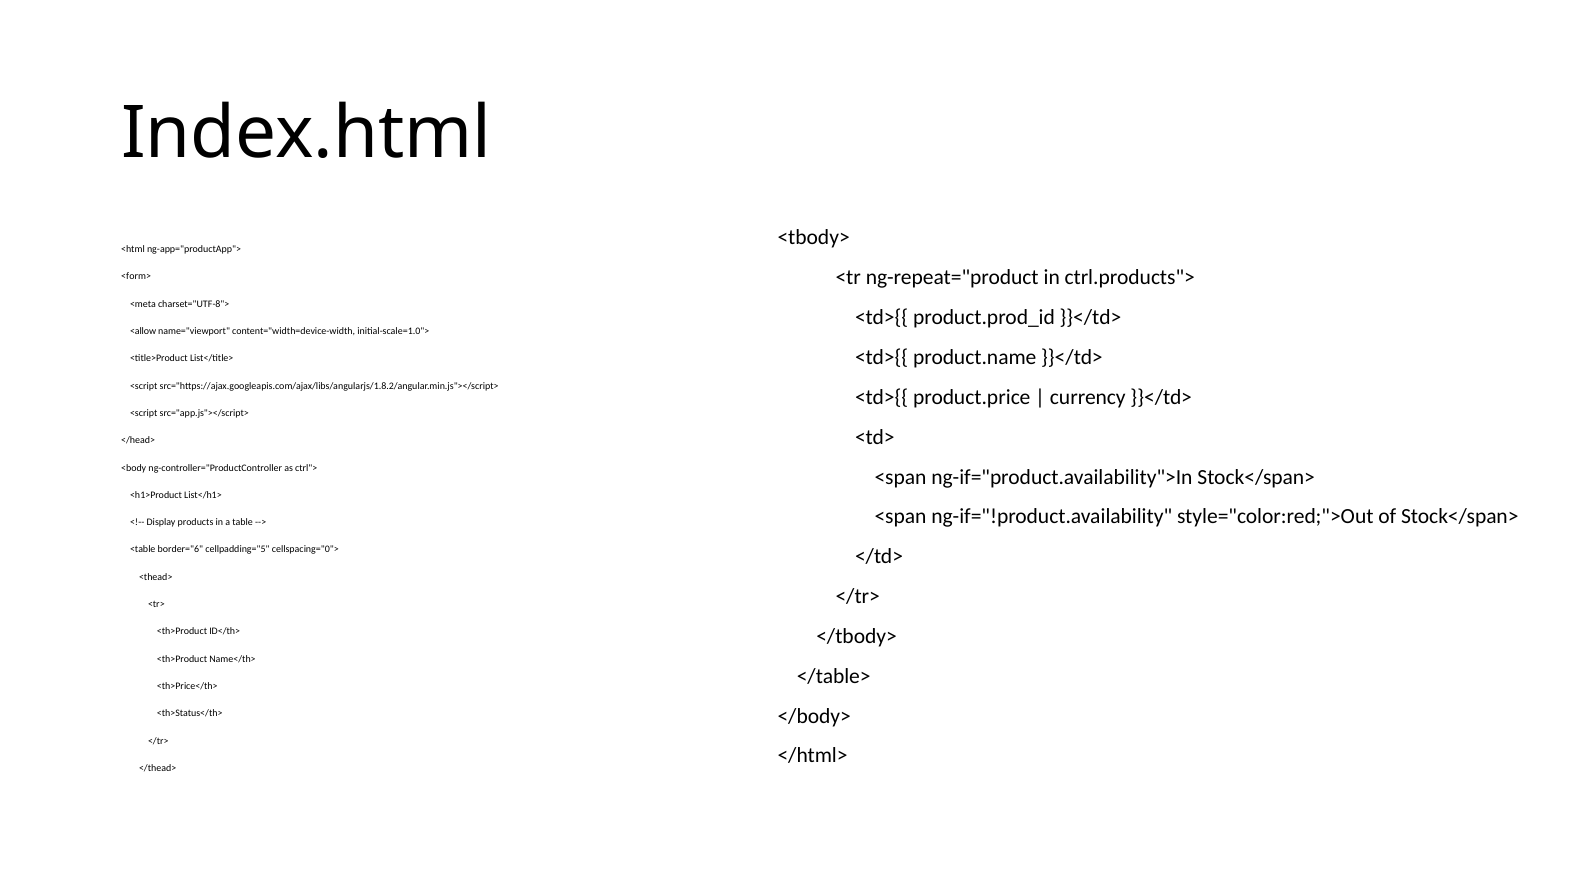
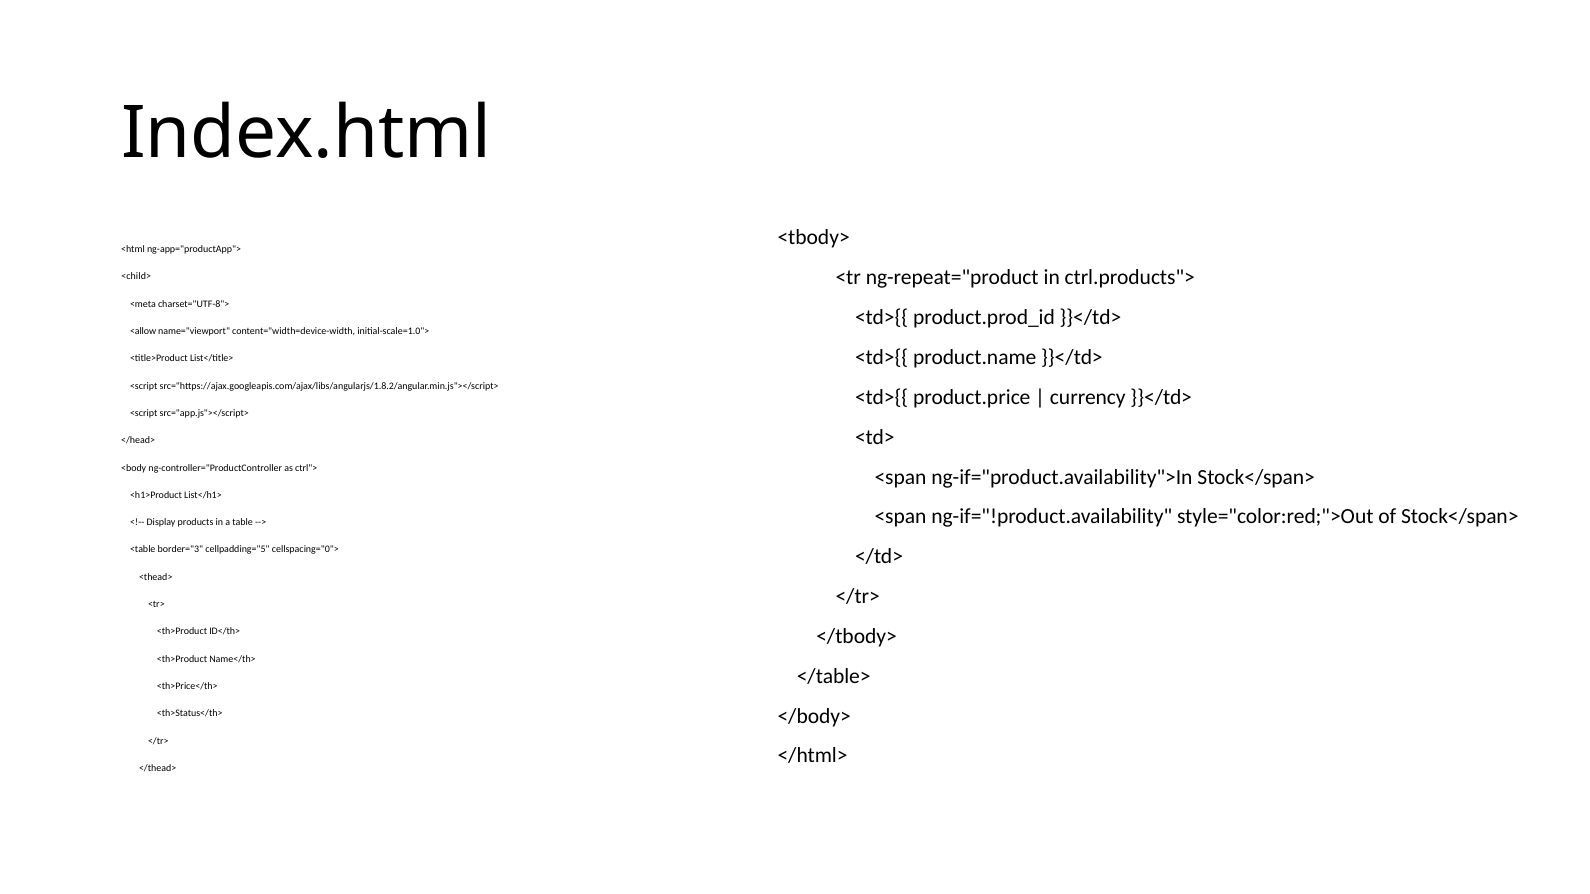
<form>: <form> -> <child>
border="6: border="6 -> border="3
